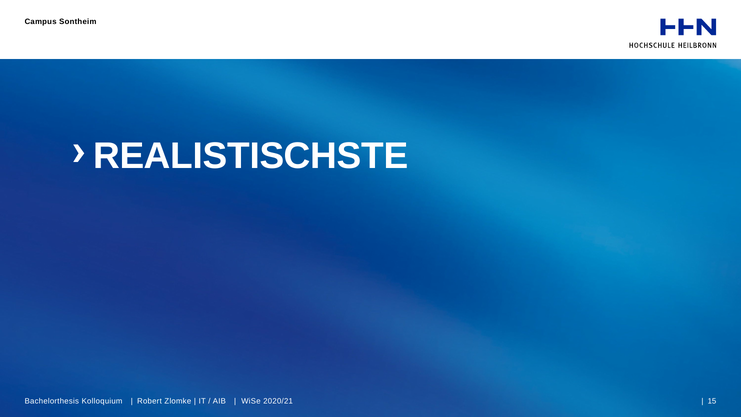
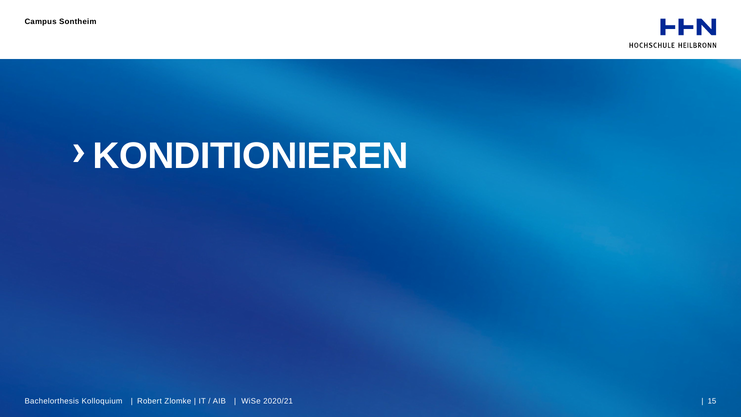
REALISTISCHSTE: REALISTISCHSTE -> KONDITIONIEREN
